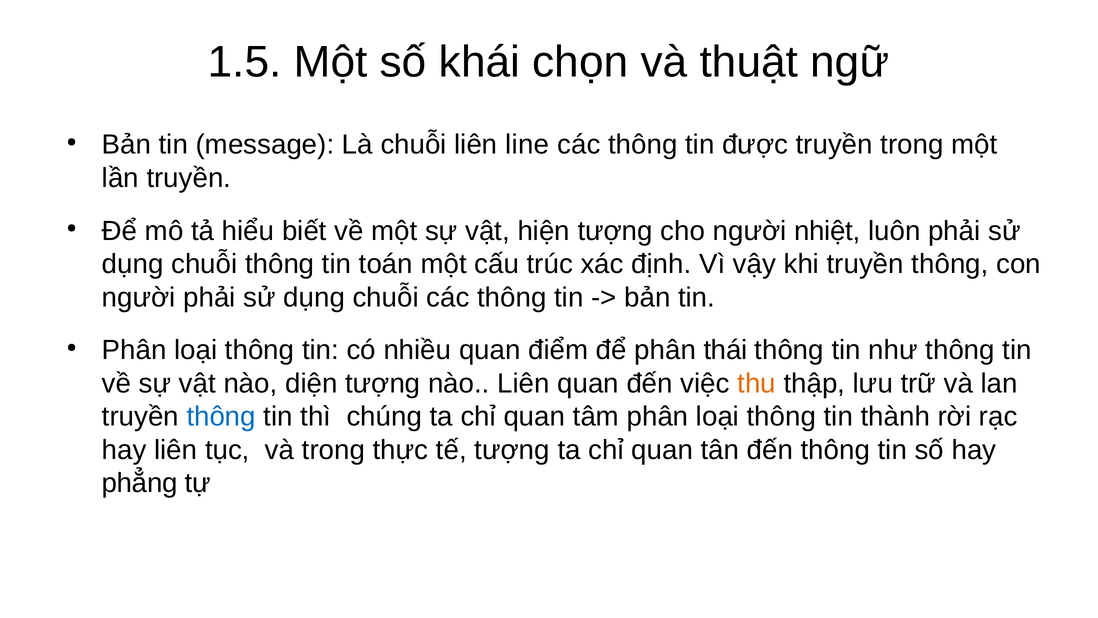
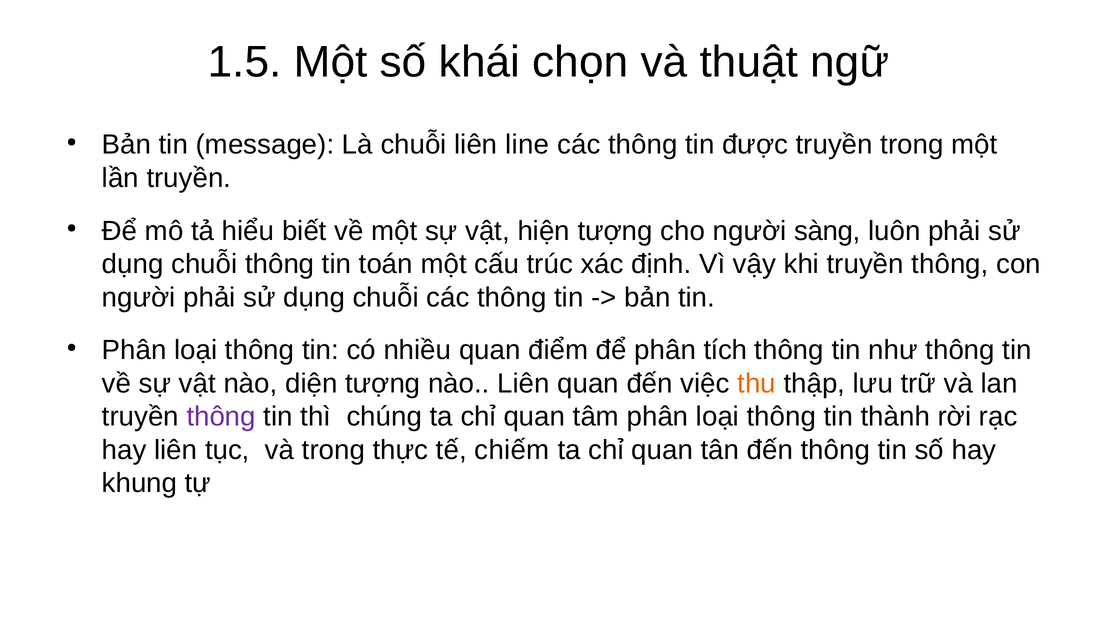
nhiệt: nhiệt -> sàng
thái: thái -> tích
thông at (221, 416) colour: blue -> purple
tế tượng: tượng -> chiếm
phẳng: phẳng -> khung
